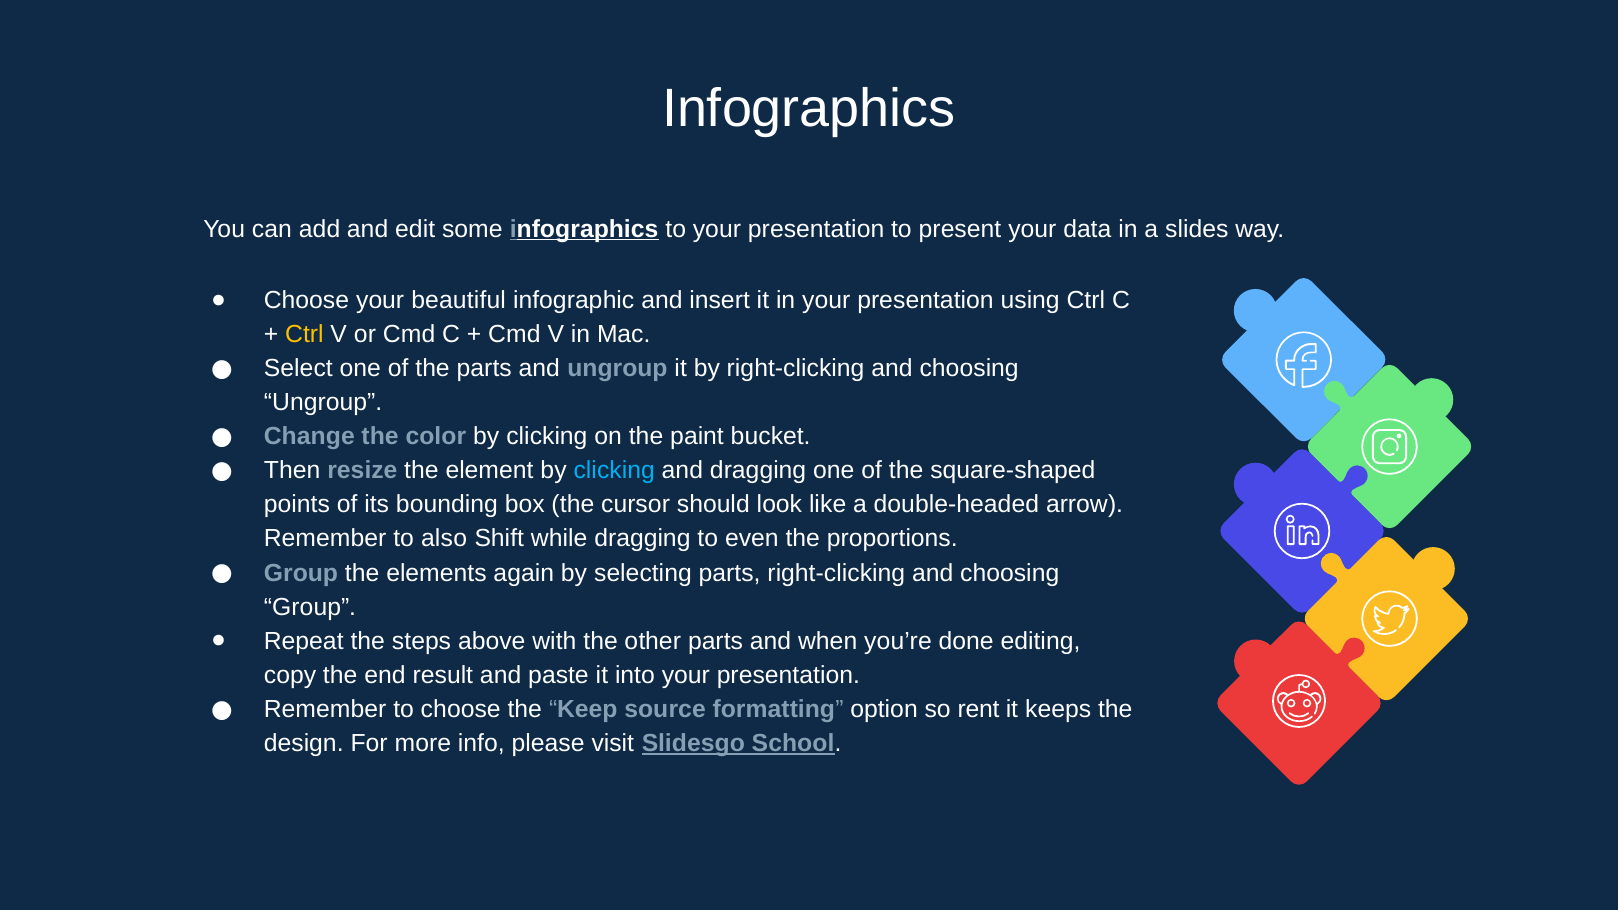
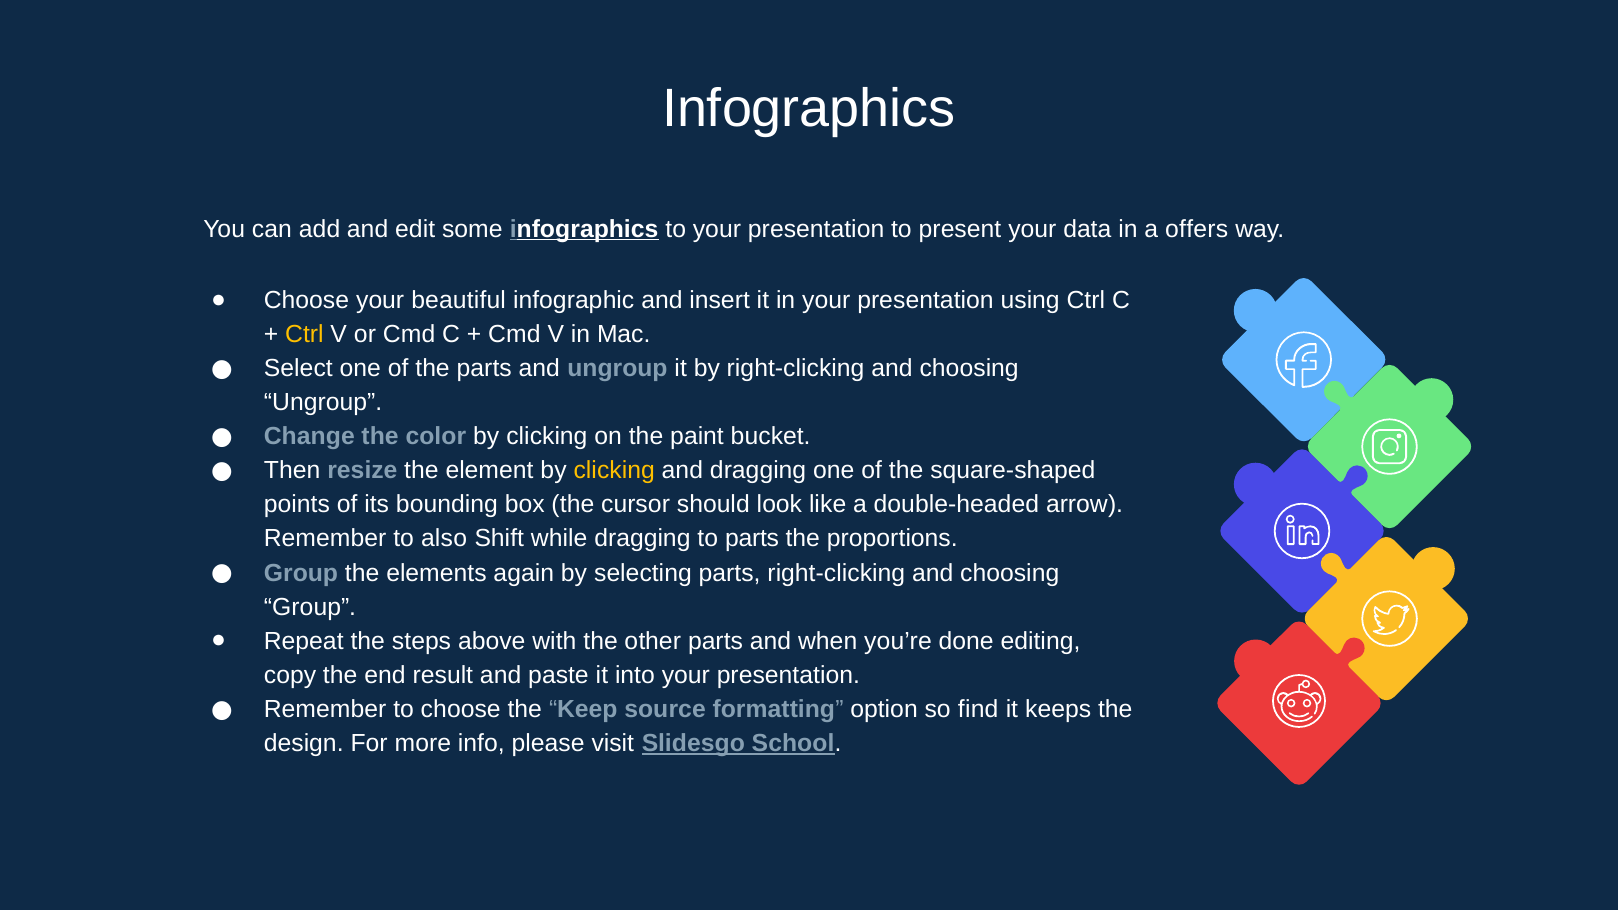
slides: slides -> offers
clicking at (614, 471) colour: light blue -> yellow
to even: even -> parts
rent: rent -> find
